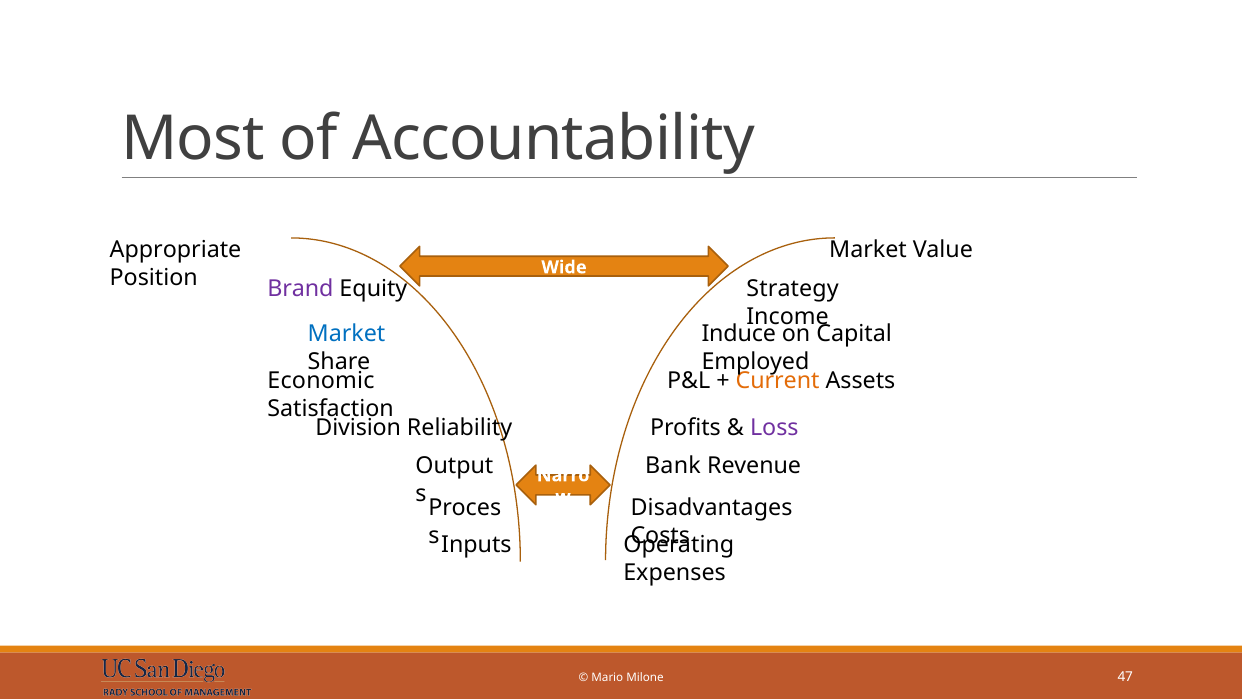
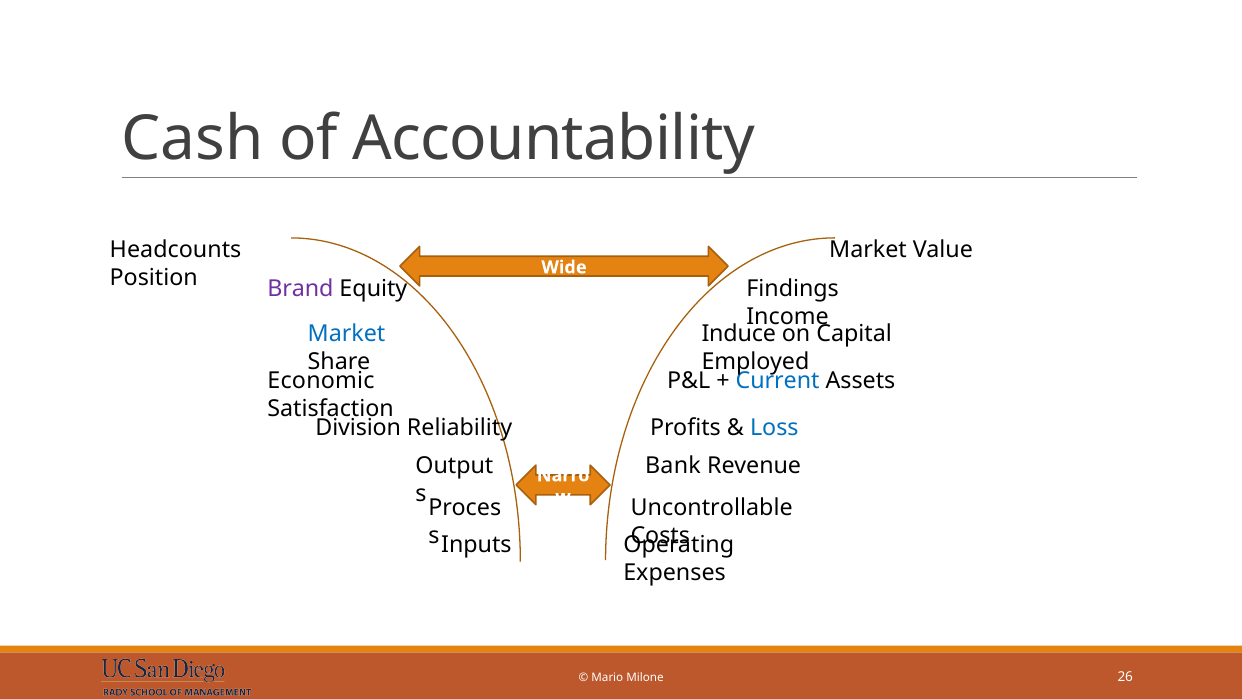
Most: Most -> Cash
Appropriate: Appropriate -> Headcounts
Strategy: Strategy -> Findings
Current colour: orange -> blue
Loss colour: purple -> blue
Disadvantages: Disadvantages -> Uncontrollable
47: 47 -> 26
